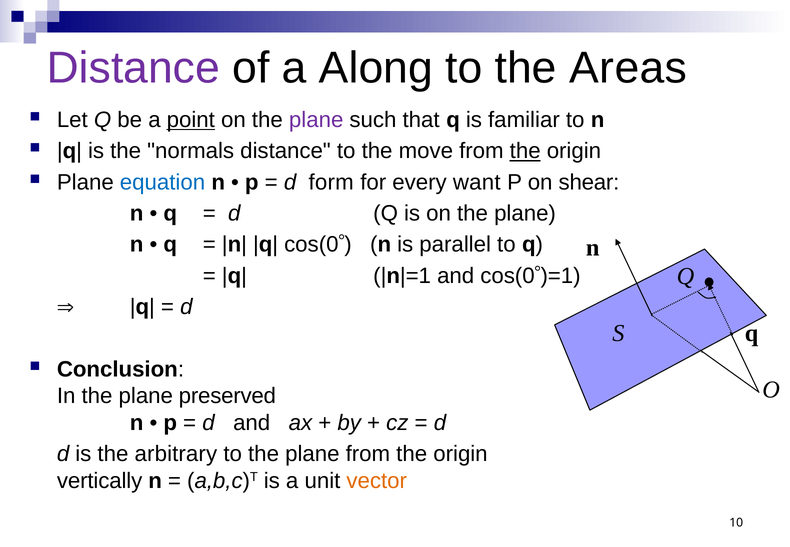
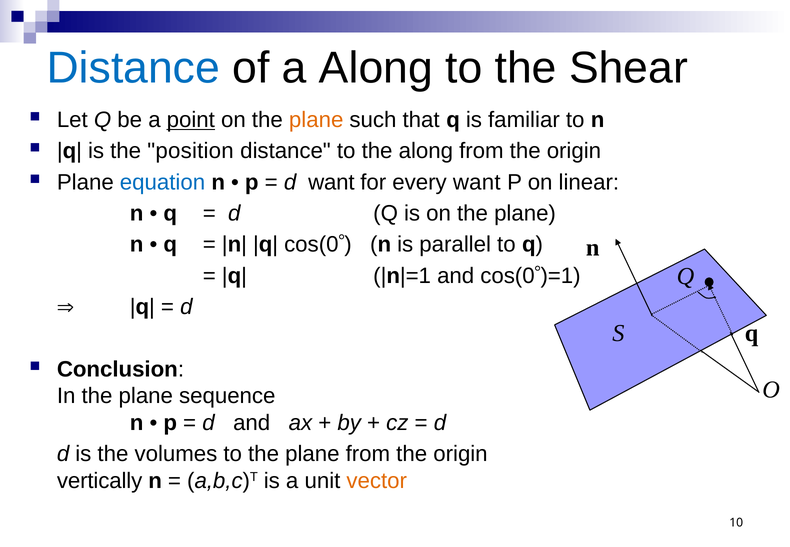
Distance at (133, 68) colour: purple -> blue
Areas: Areas -> Shear
plane at (316, 120) colour: purple -> orange
normals: normals -> position
the move: move -> along
the at (525, 151) underline: present -> none
d form: form -> want
shear: shear -> linear
preserved: preserved -> sequence
arbitrary: arbitrary -> volumes
